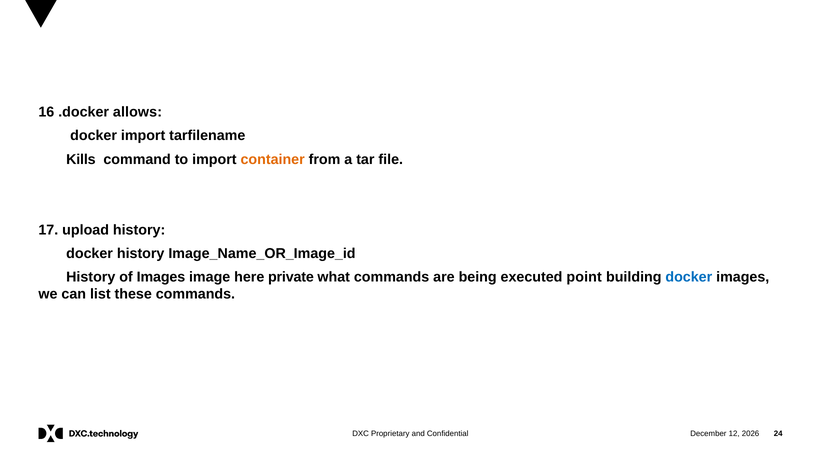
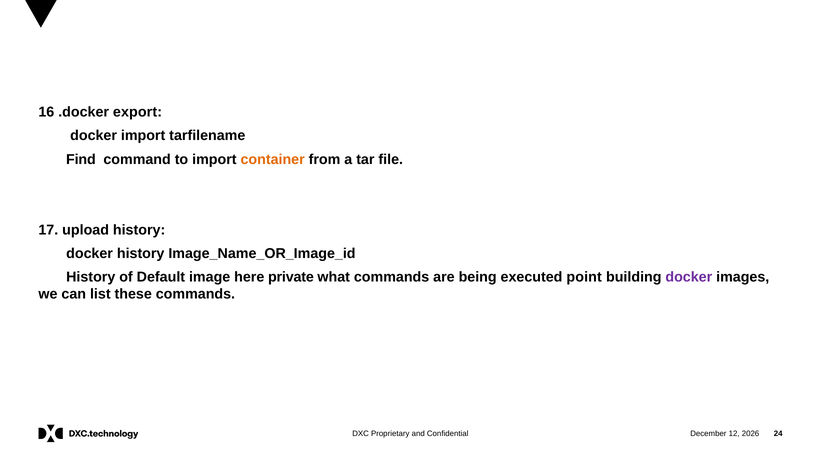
allows: allows -> export
Kills: Kills -> Find
of Images: Images -> Default
docker at (689, 277) colour: blue -> purple
